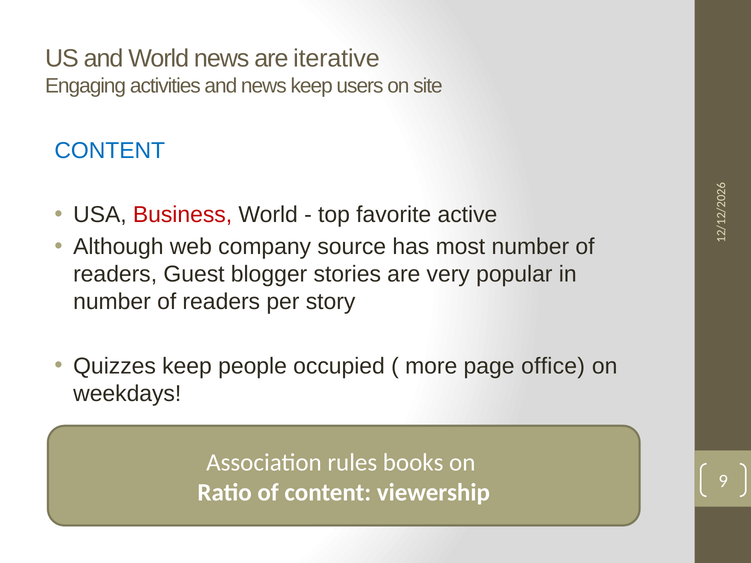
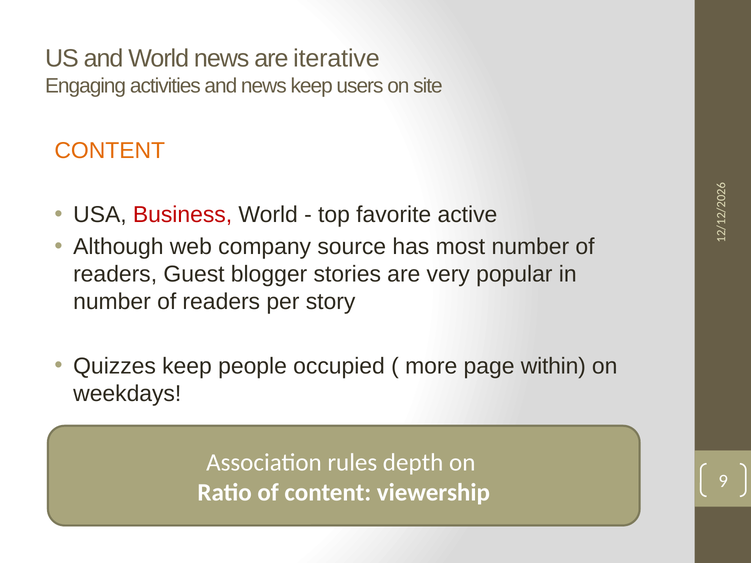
CONTENT at (110, 151) colour: blue -> orange
office: office -> within
books: books -> depth
